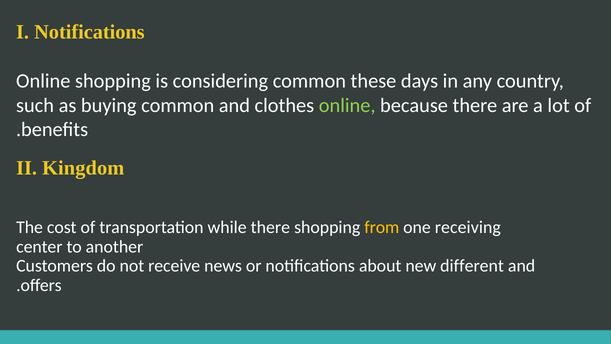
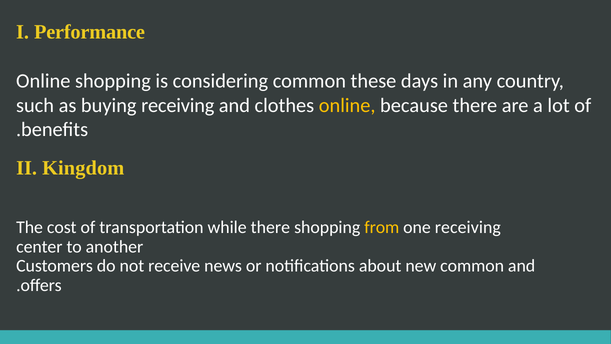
I Notifications: Notifications -> Performance
buying common: common -> receiving
online at (347, 105) colour: light green -> yellow
new different: different -> common
